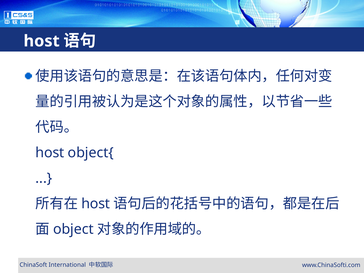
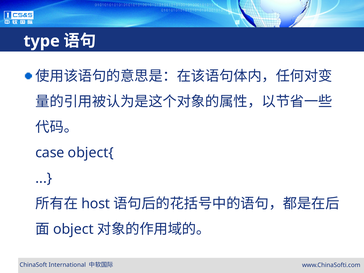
host at (42, 41): host -> type
host at (50, 153): host -> case
